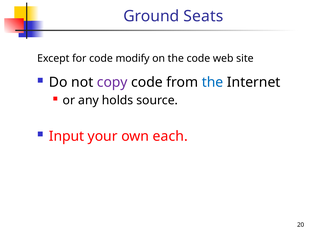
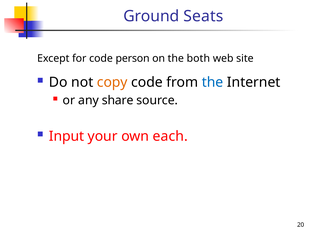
modify: modify -> person
the code: code -> both
copy colour: purple -> orange
holds: holds -> share
